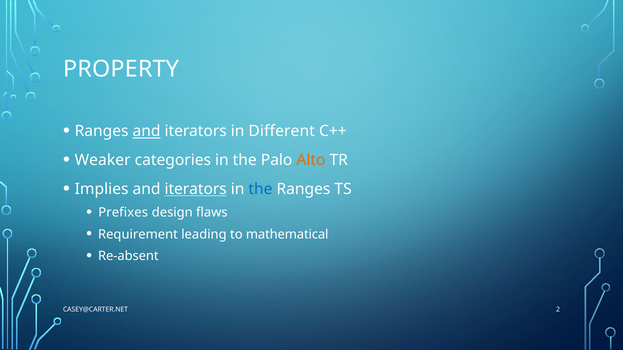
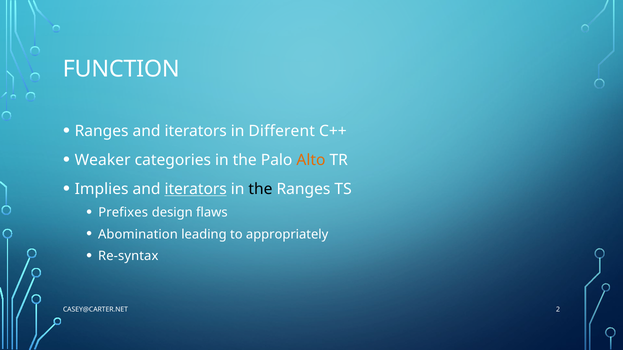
PROPERTY: PROPERTY -> FUNCTION
and at (147, 131) underline: present -> none
the at (260, 189) colour: blue -> black
Requirement: Requirement -> Abomination
mathematical: mathematical -> appropriately
Re-absent: Re-absent -> Re-syntax
